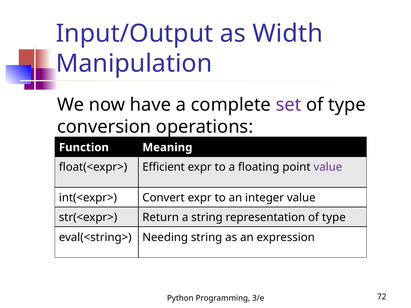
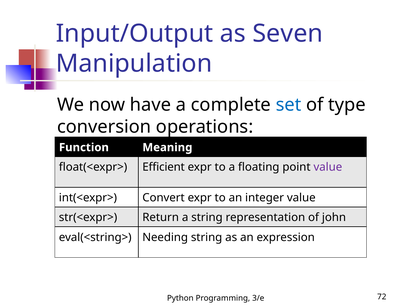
Width: Width -> Seven
set colour: purple -> blue
representation of type: type -> john
